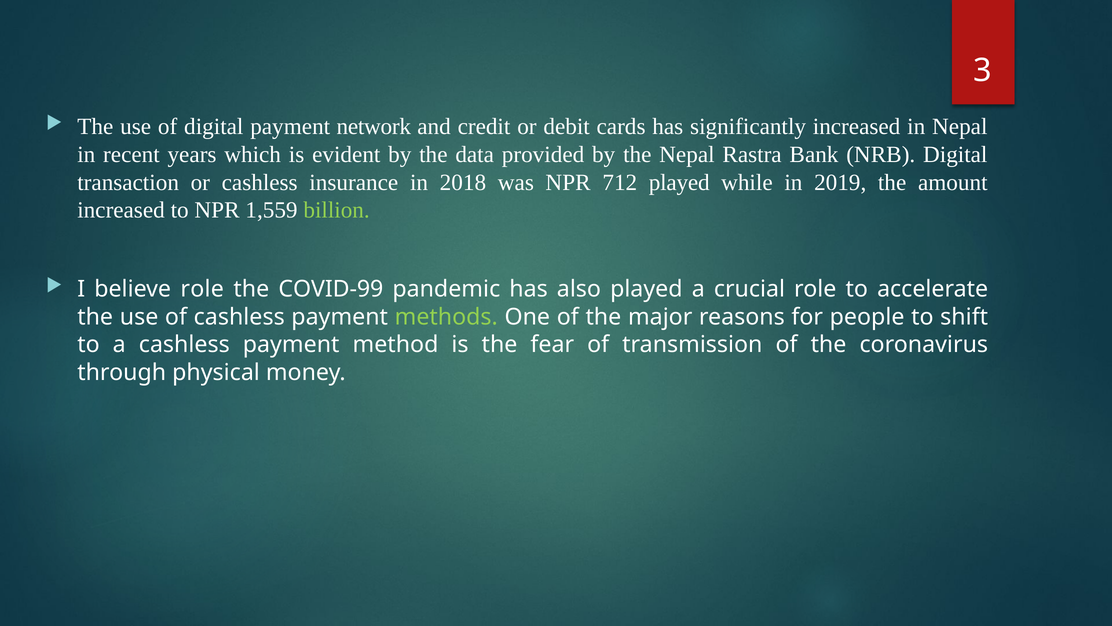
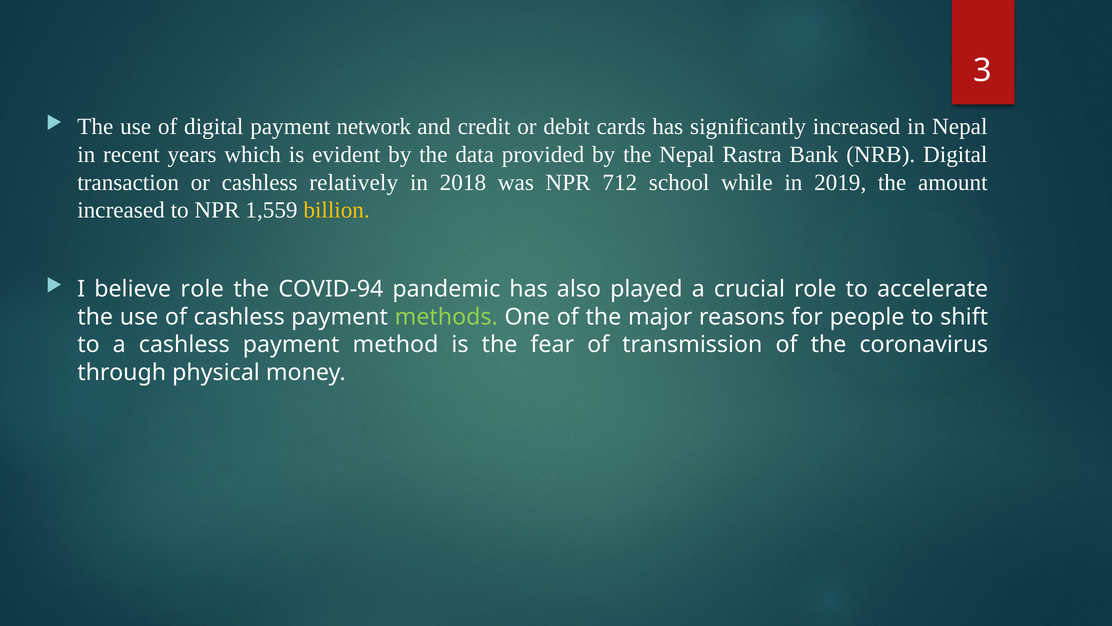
insurance: insurance -> relatively
712 played: played -> school
billion colour: light green -> yellow
COVID-99: COVID-99 -> COVID-94
